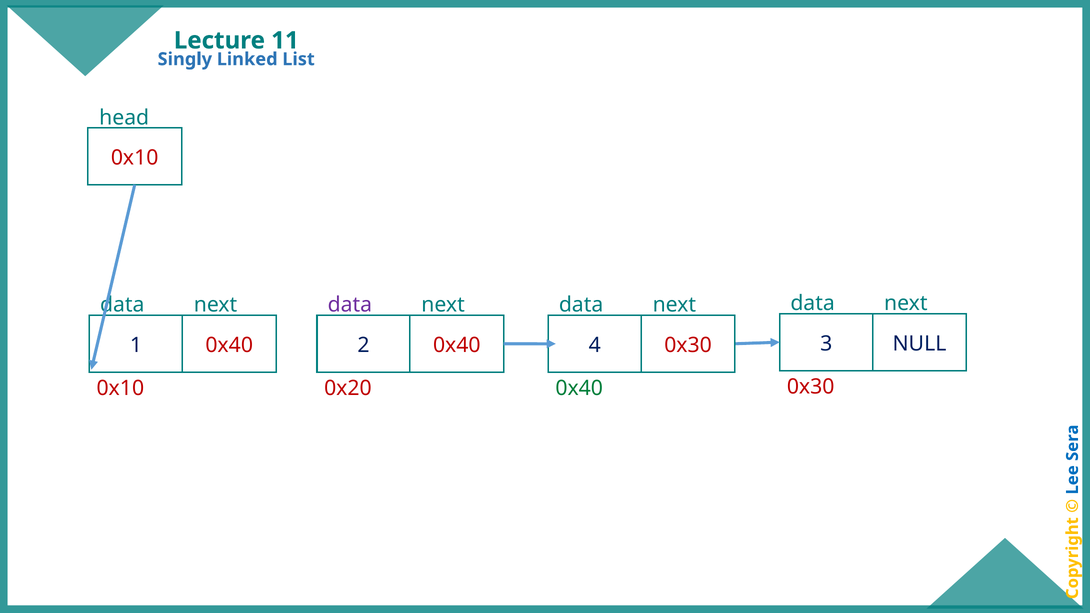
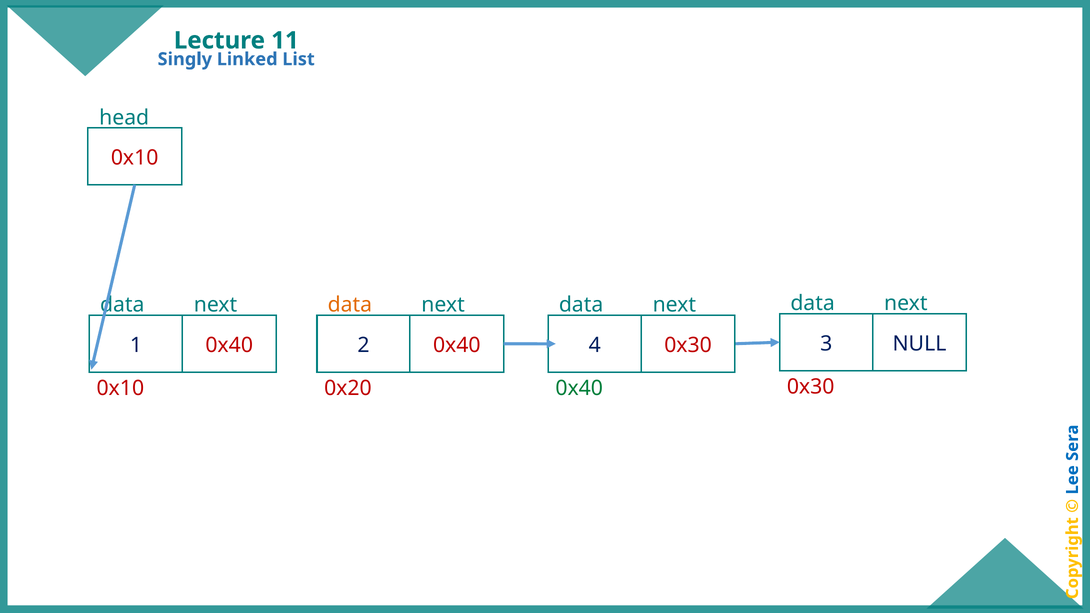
data at (350, 305) colour: purple -> orange
